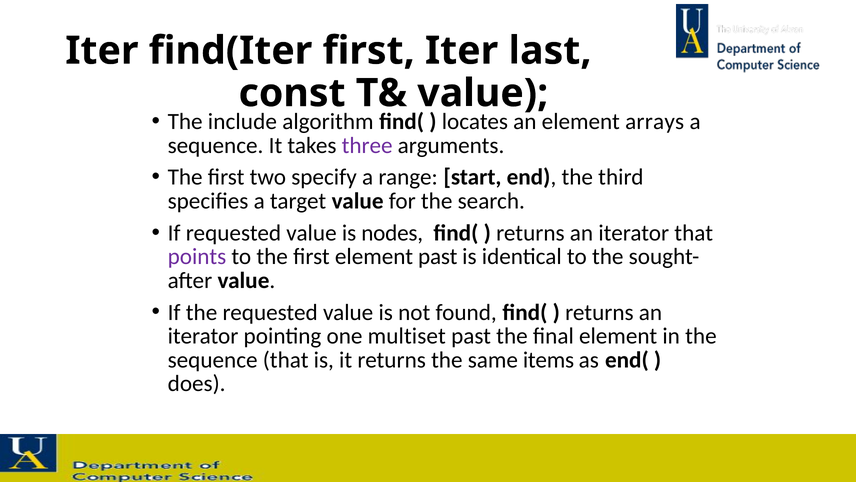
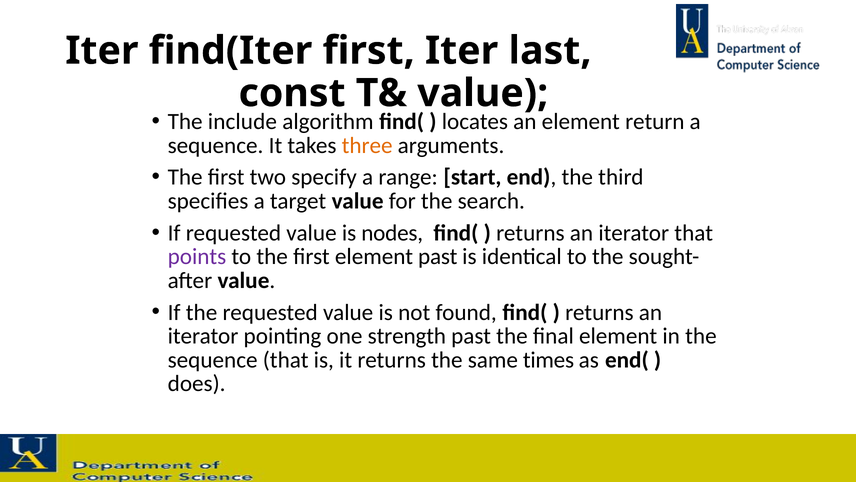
arrays: arrays -> return
three colour: purple -> orange
multiset: multiset -> strength
items: items -> times
